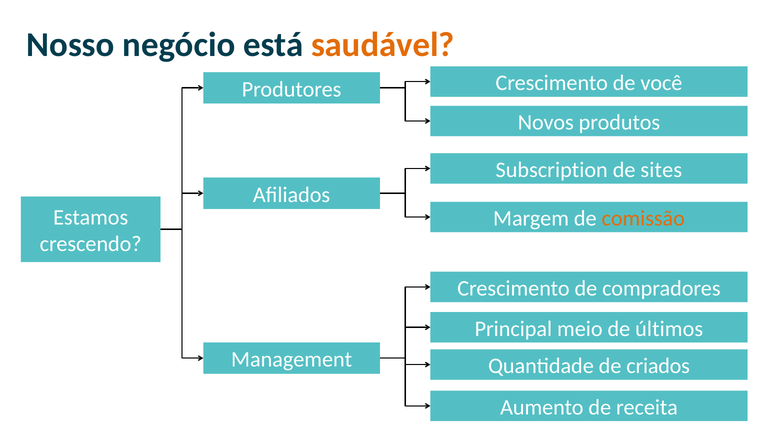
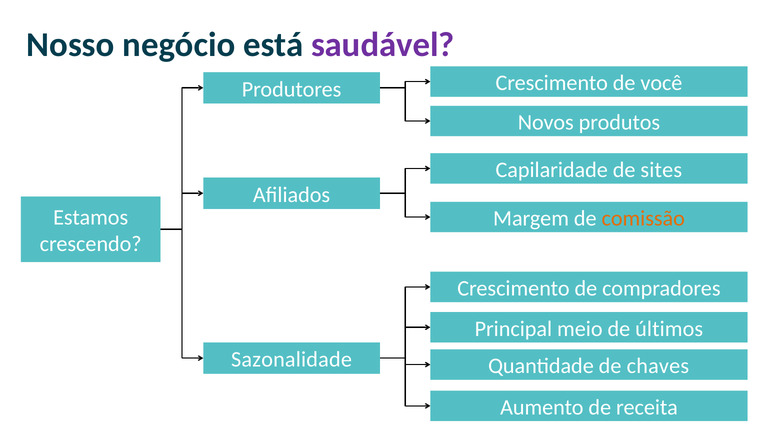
saudável colour: orange -> purple
Subscription: Subscription -> Capilaridade
Management: Management -> Sazonalidade
criados: criados -> chaves
